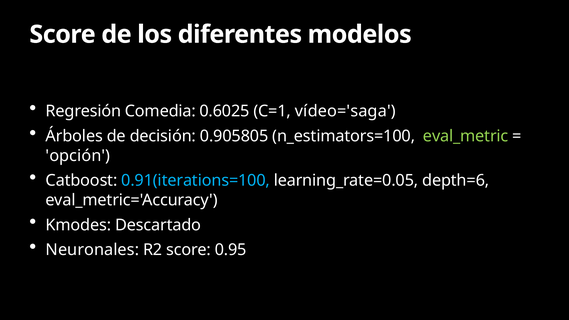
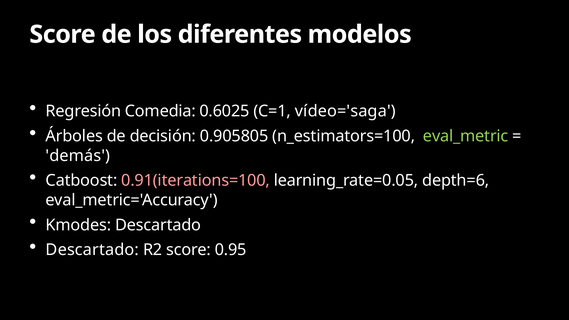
opción: opción -> demás
0.91(iterations=100 colour: light blue -> pink
Neuronales at (92, 250): Neuronales -> Descartado
